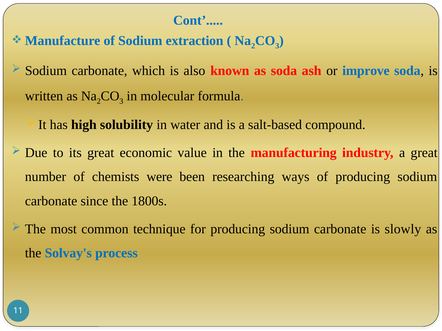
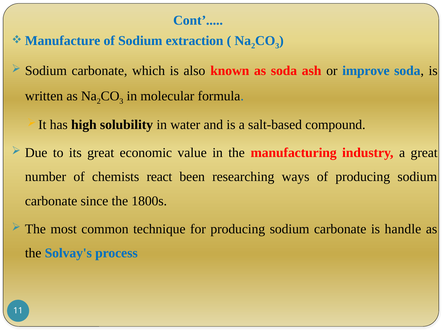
were: were -> react
slowly: slowly -> handle
